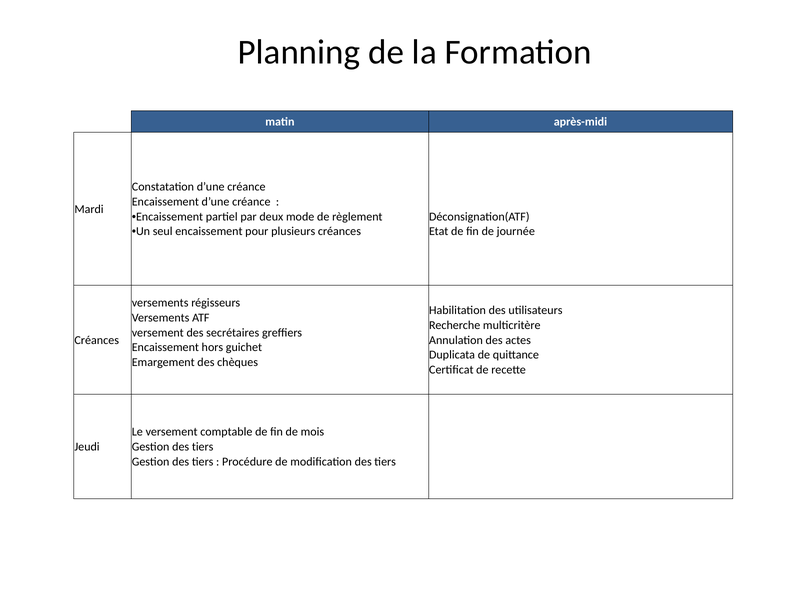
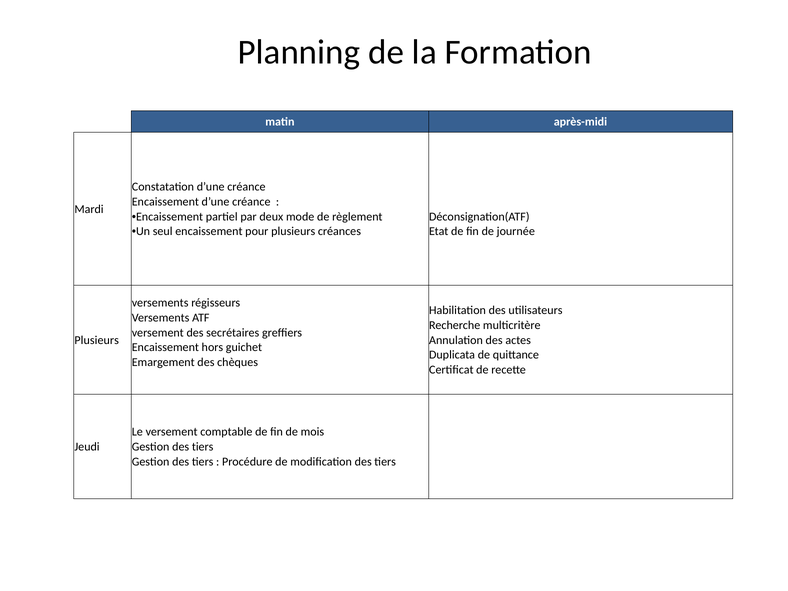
Créances at (97, 340): Créances -> Plusieurs
